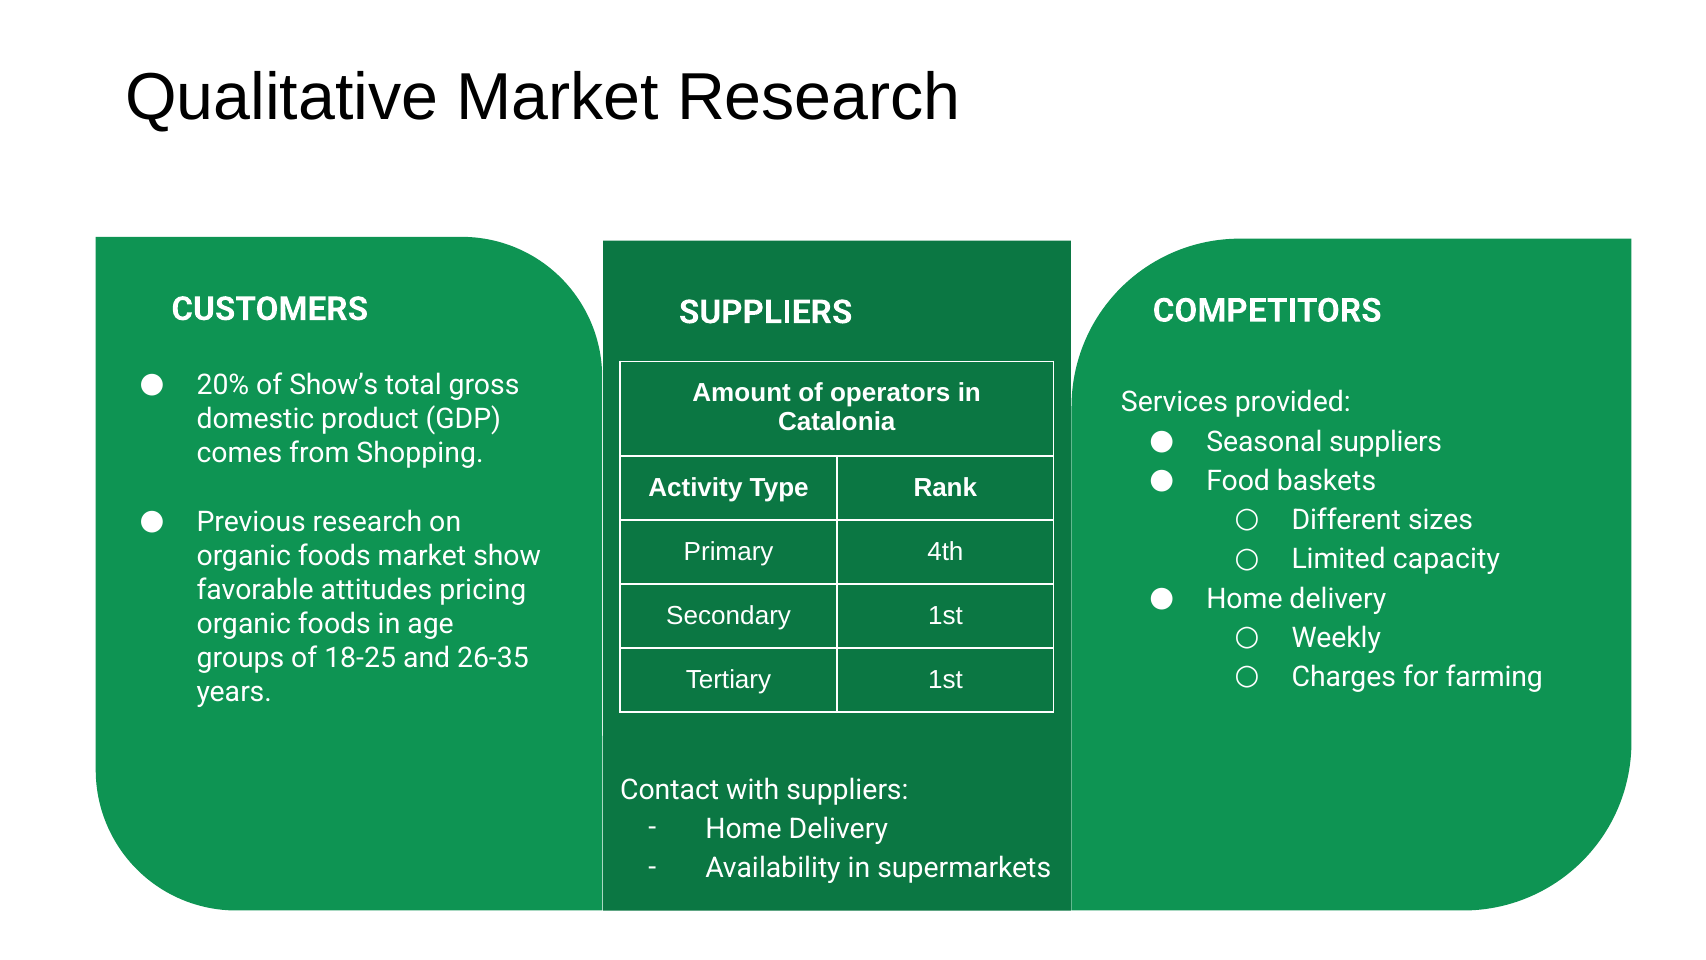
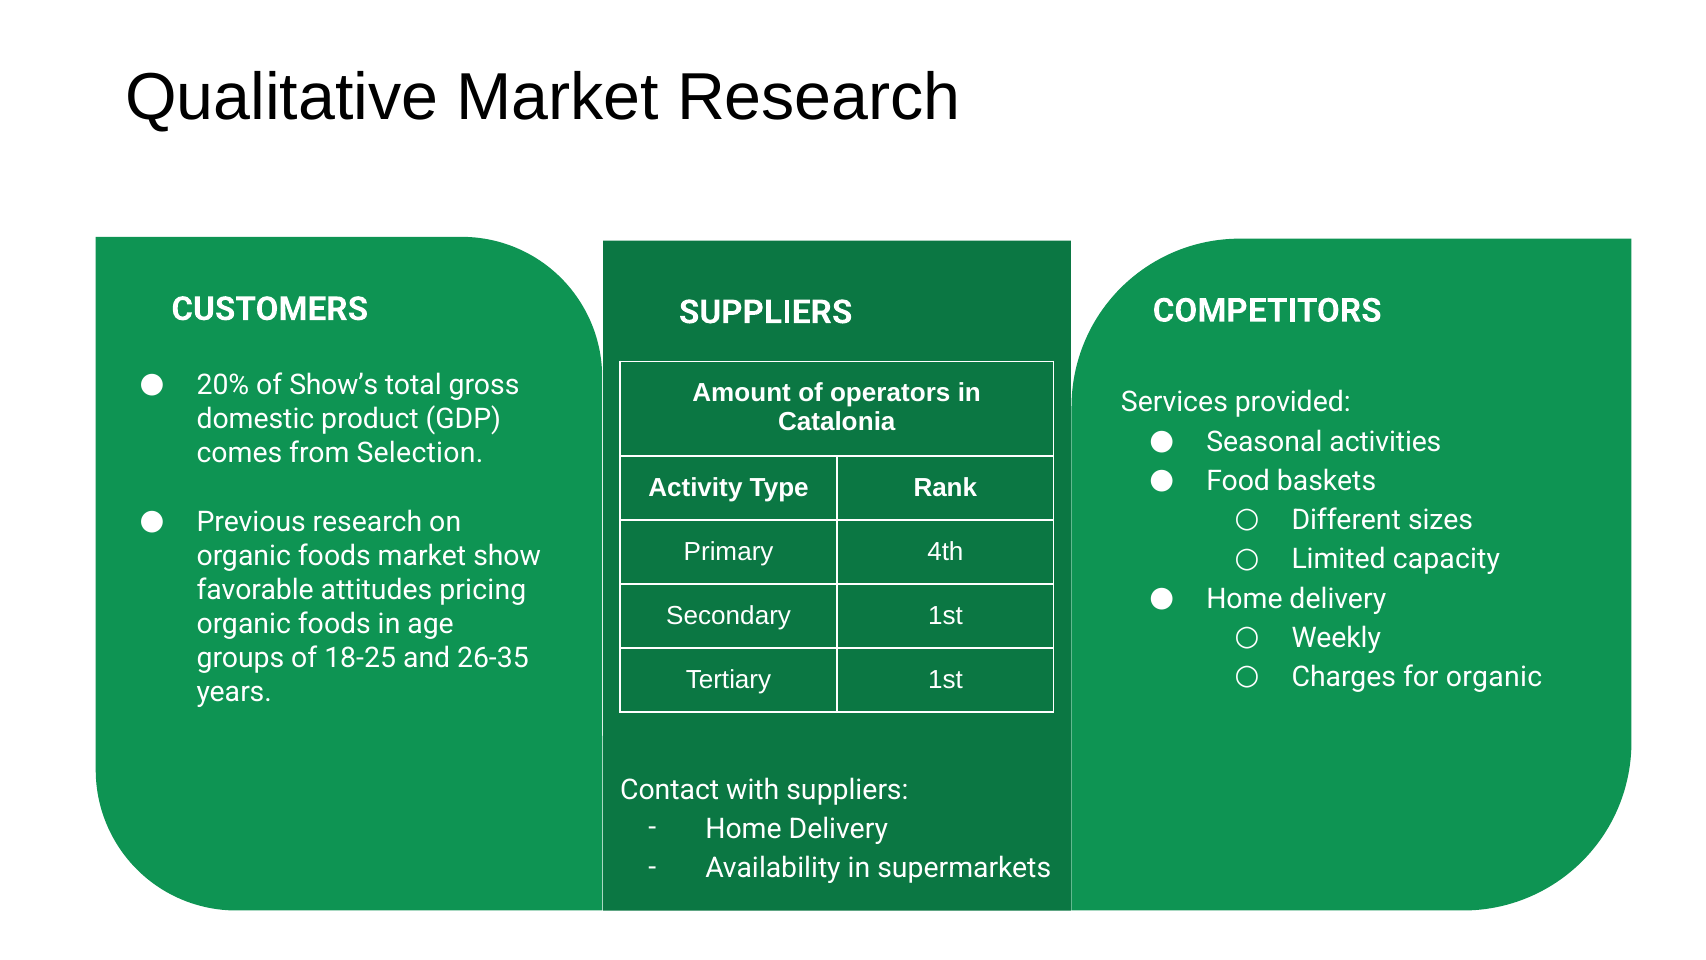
Seasonal suppliers: suppliers -> activities
Shopping: Shopping -> Selection
for farming: farming -> organic
